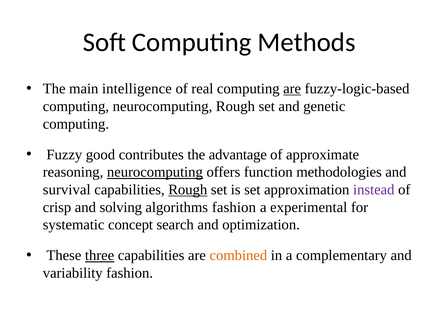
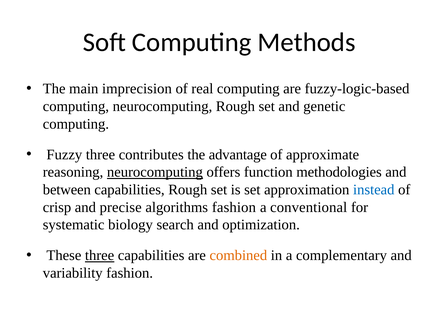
intelligence: intelligence -> imprecision
are at (292, 89) underline: present -> none
Fuzzy good: good -> three
survival: survival -> between
Rough at (188, 190) underline: present -> none
instead colour: purple -> blue
solving: solving -> precise
experimental: experimental -> conventional
concept: concept -> biology
